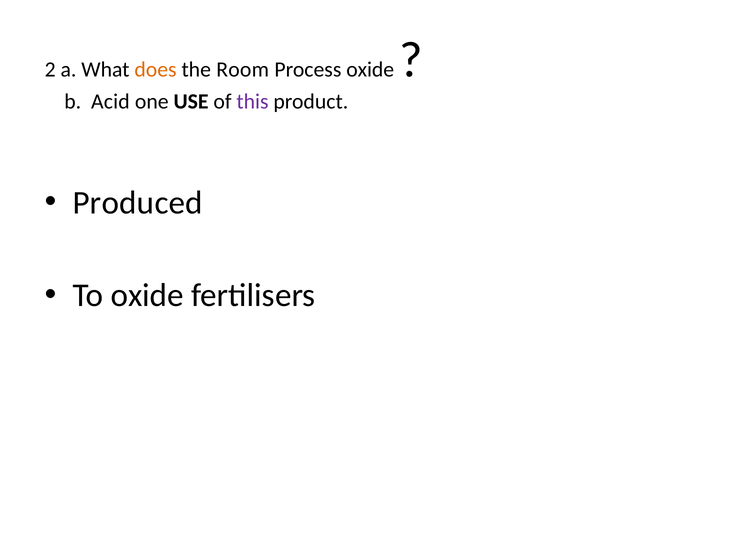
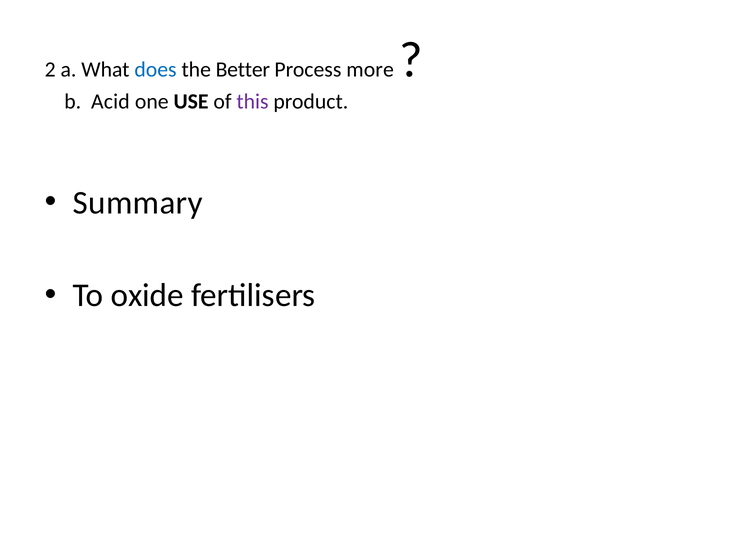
does colour: orange -> blue
Room: Room -> Better
Process oxide: oxide -> more
Produced: Produced -> Summary
